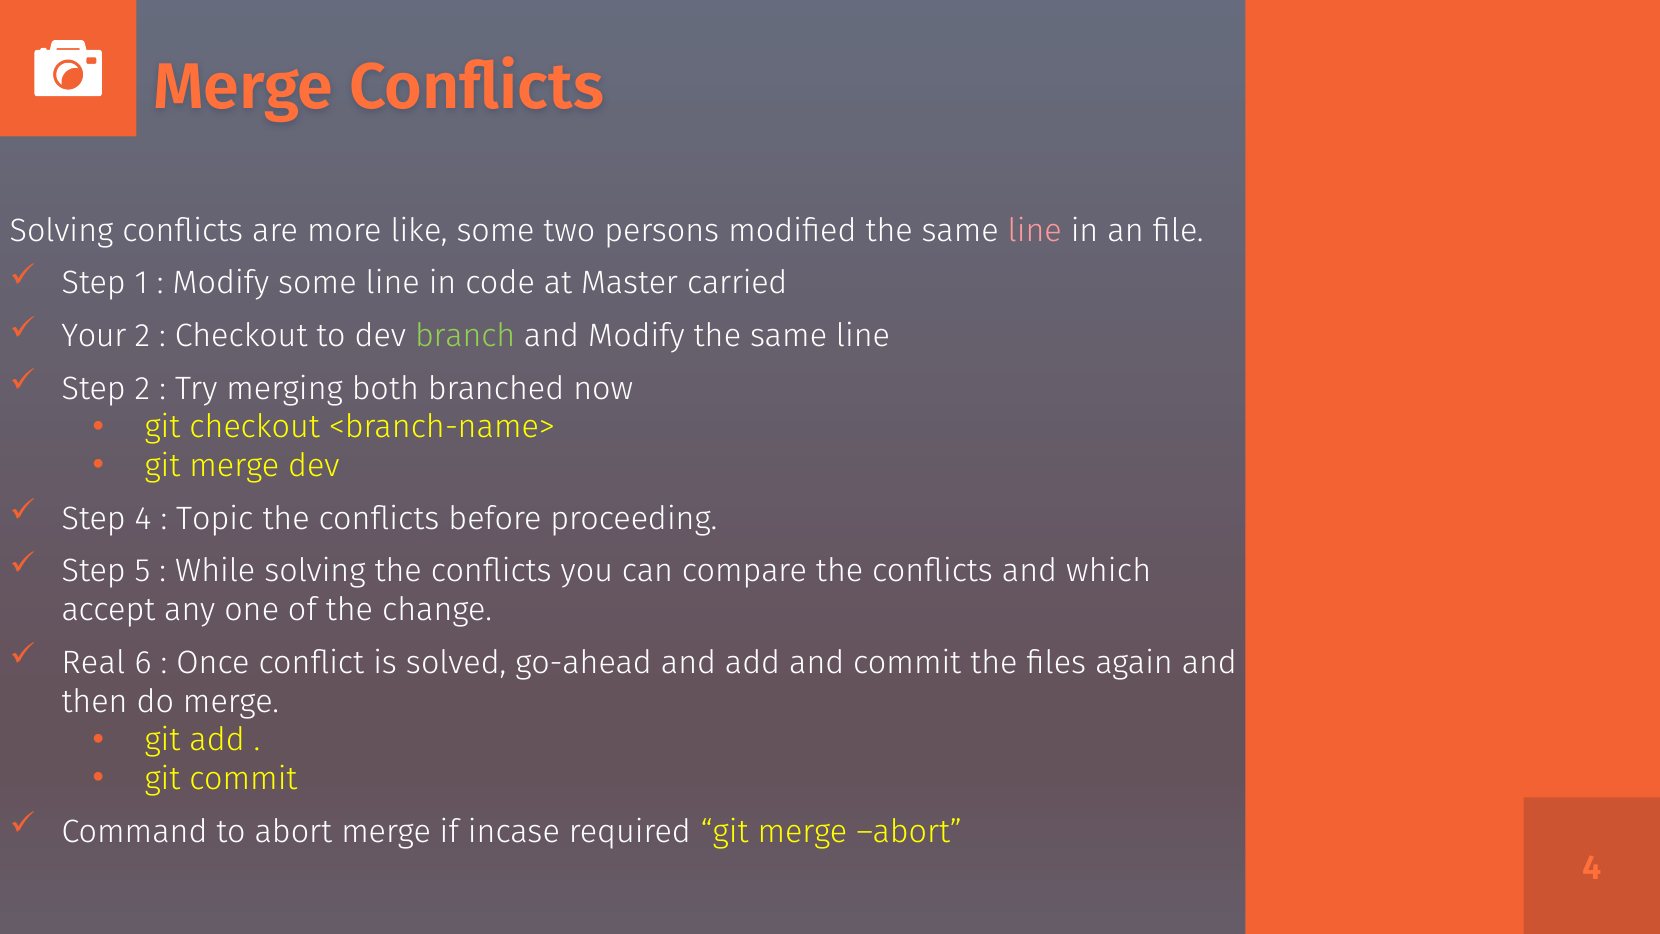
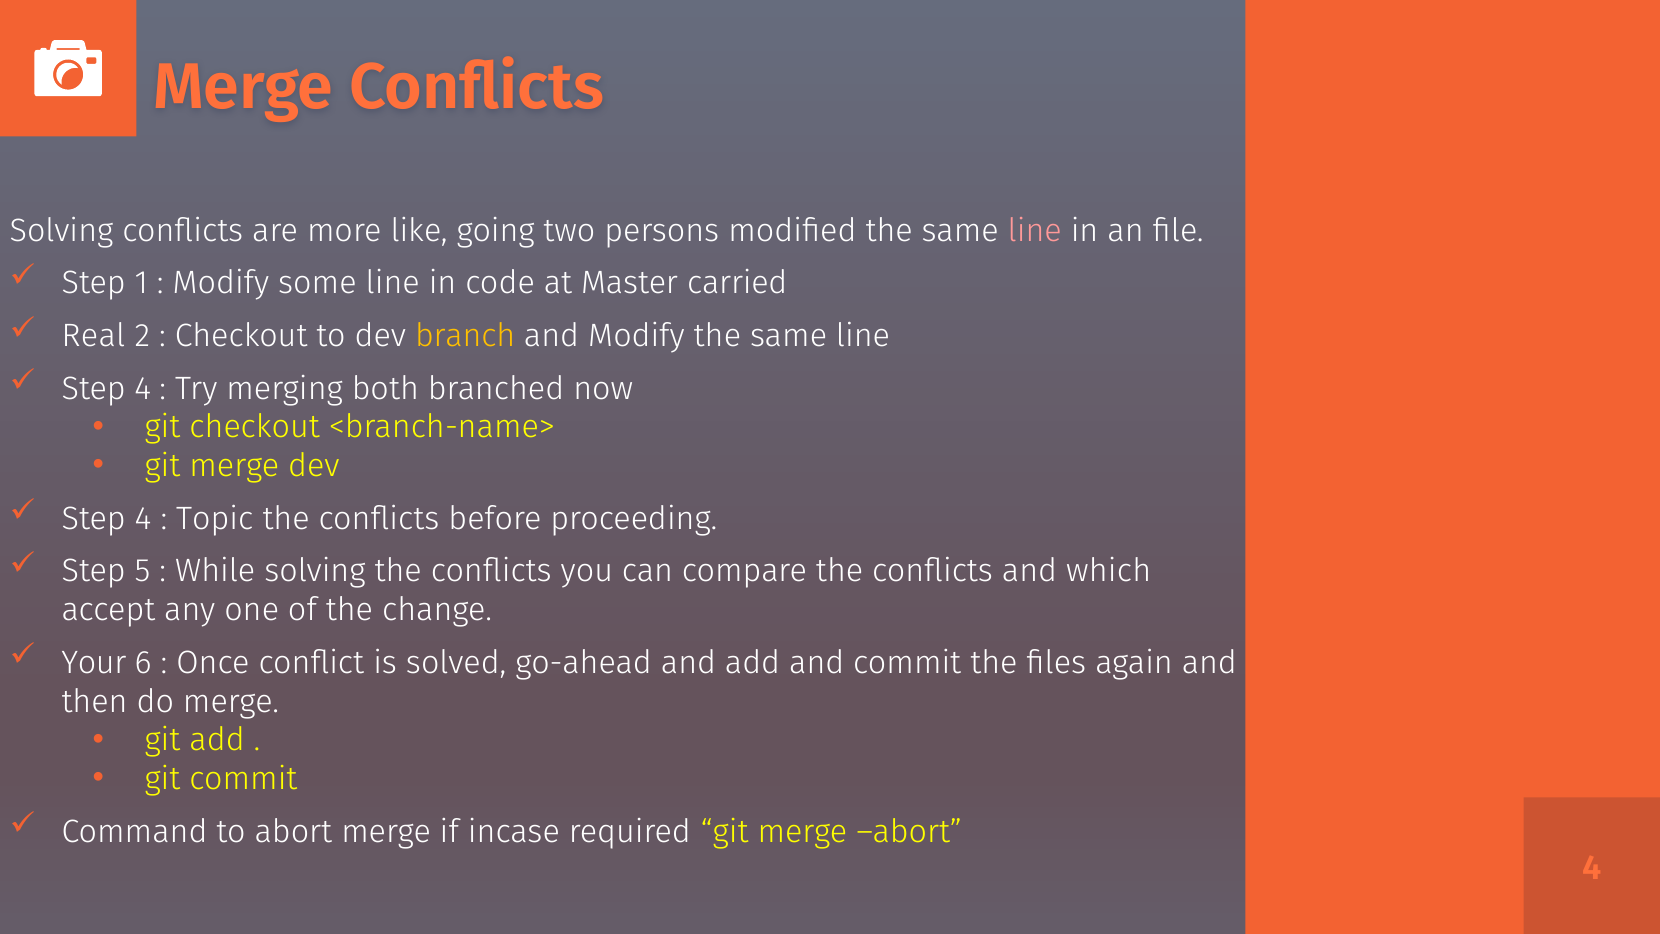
like some: some -> going
Your: Your -> Real
branch colour: light green -> yellow
2 at (142, 388): 2 -> 4
Real: Real -> Your
